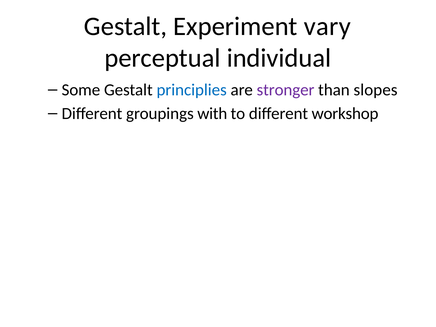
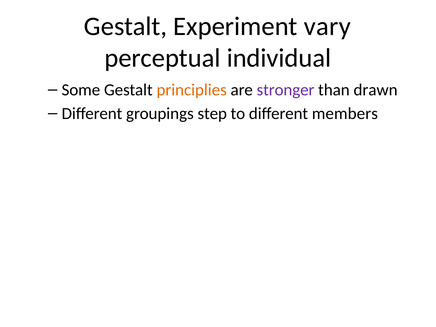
principlies colour: blue -> orange
slopes: slopes -> drawn
with: with -> step
workshop: workshop -> members
